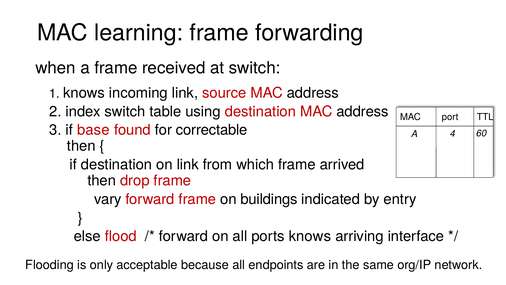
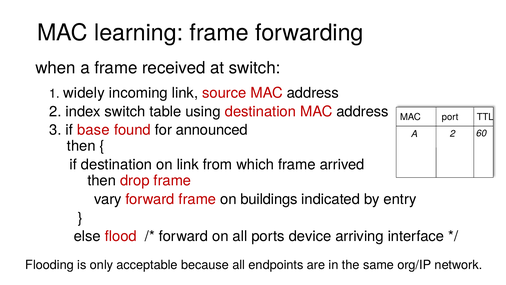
1 knows: knows -> widely
correctable: correctable -> announced
A 4: 4 -> 2
ports knows: knows -> device
